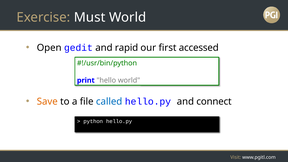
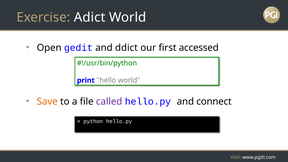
Must: Must -> Adict
rapid: rapid -> ddict
called colour: blue -> purple
